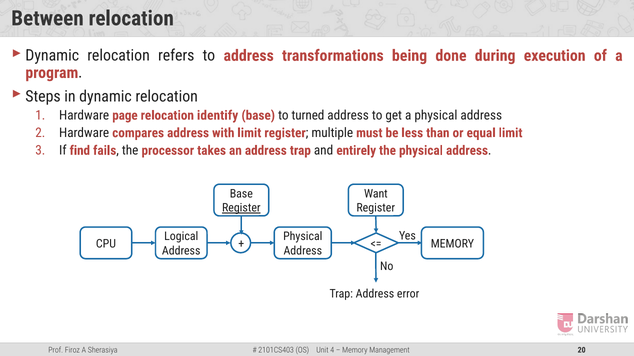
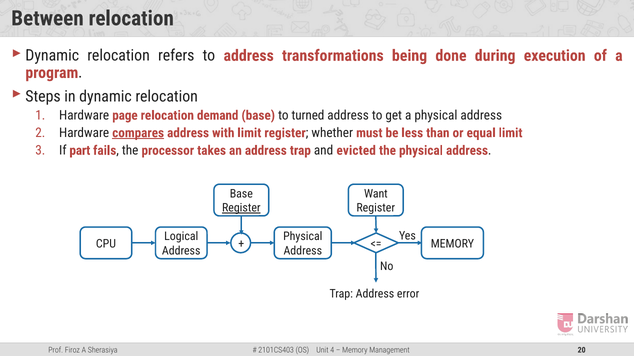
identify: identify -> demand
compares underline: none -> present
multiple: multiple -> whether
find: find -> part
entirely: entirely -> evicted
